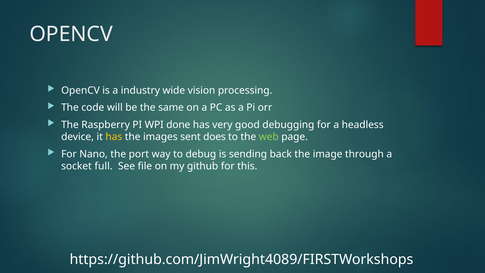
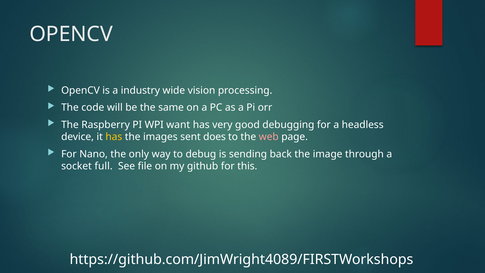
done: done -> want
web colour: light green -> pink
port: port -> only
